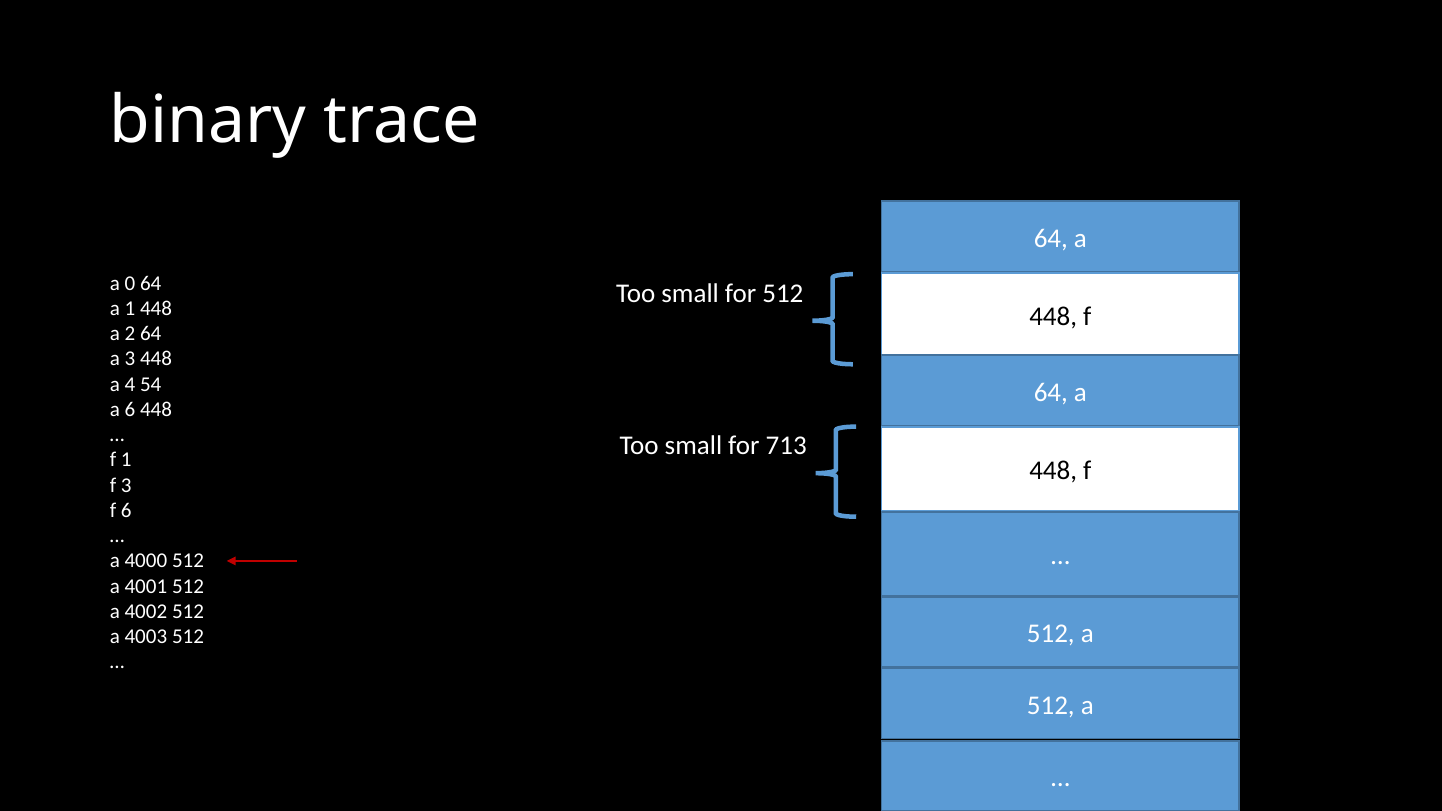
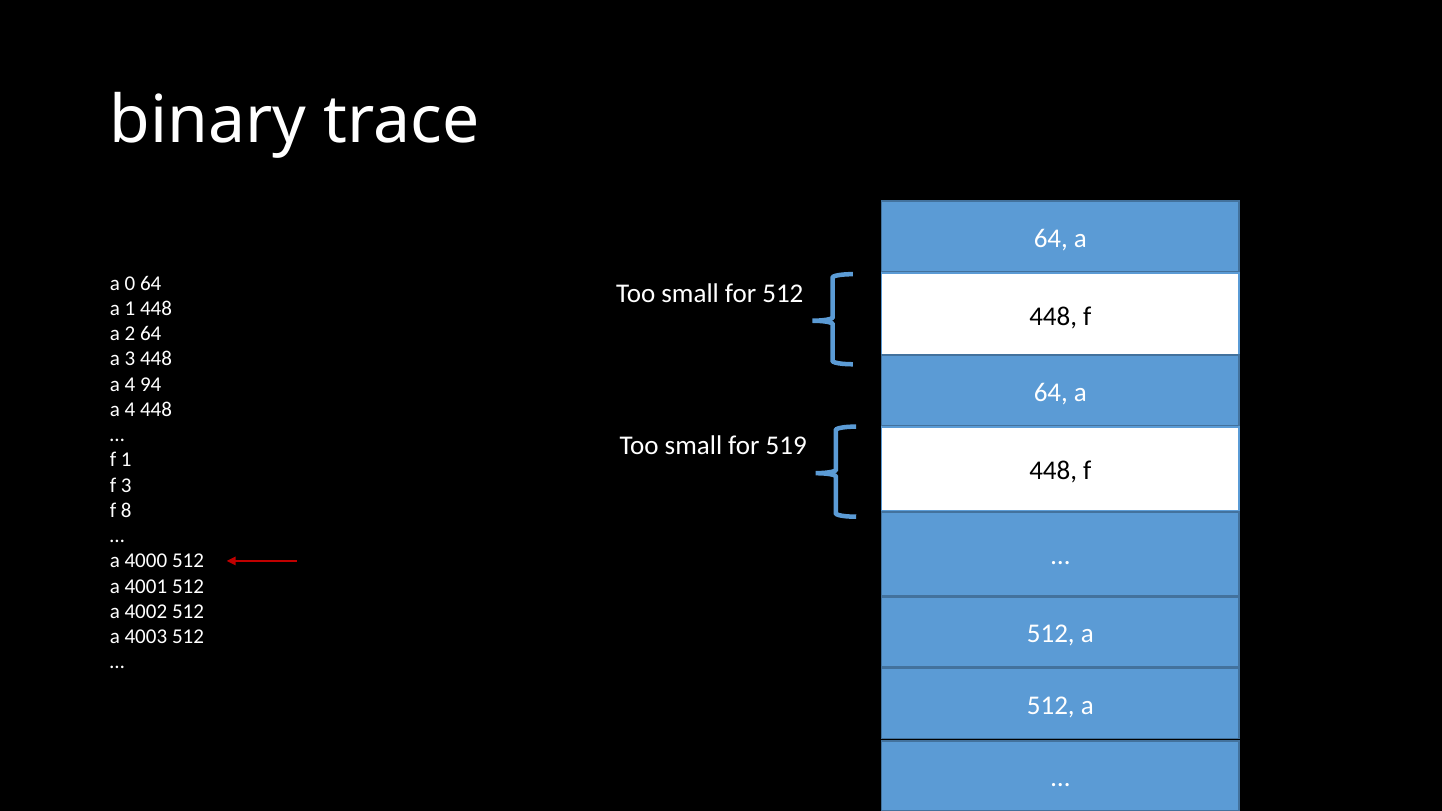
54: 54 -> 94
6 at (130, 410): 6 -> 4
713: 713 -> 519
f 6: 6 -> 8
